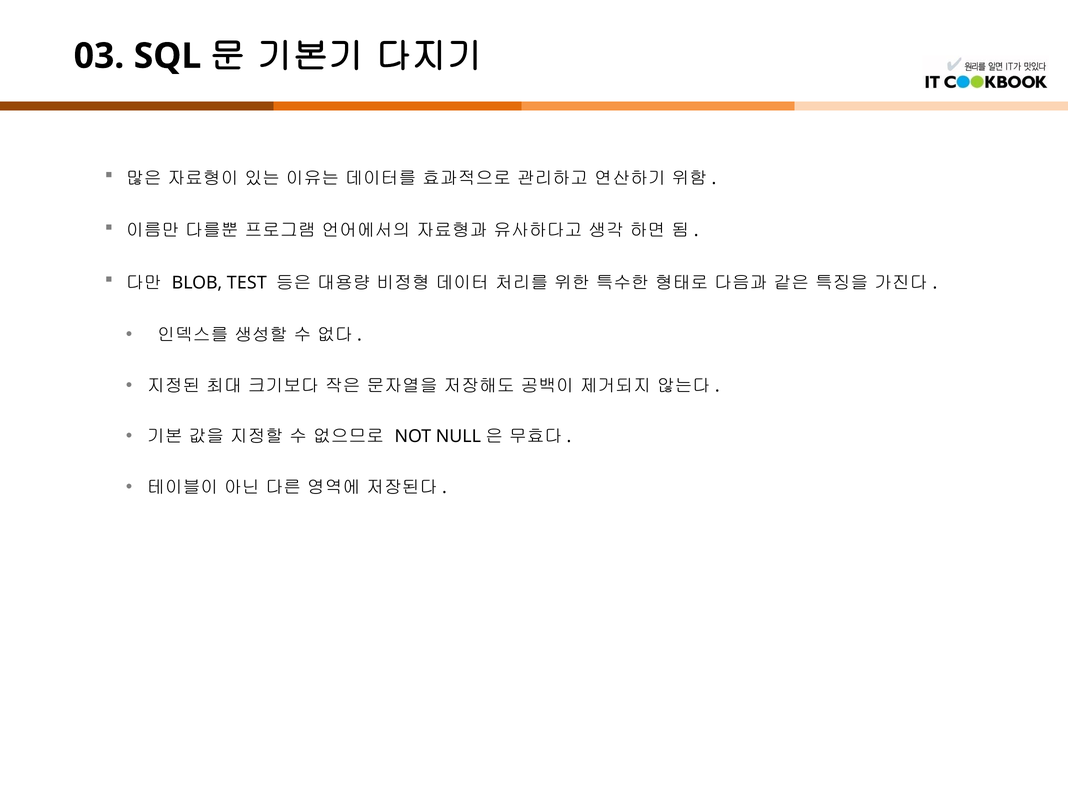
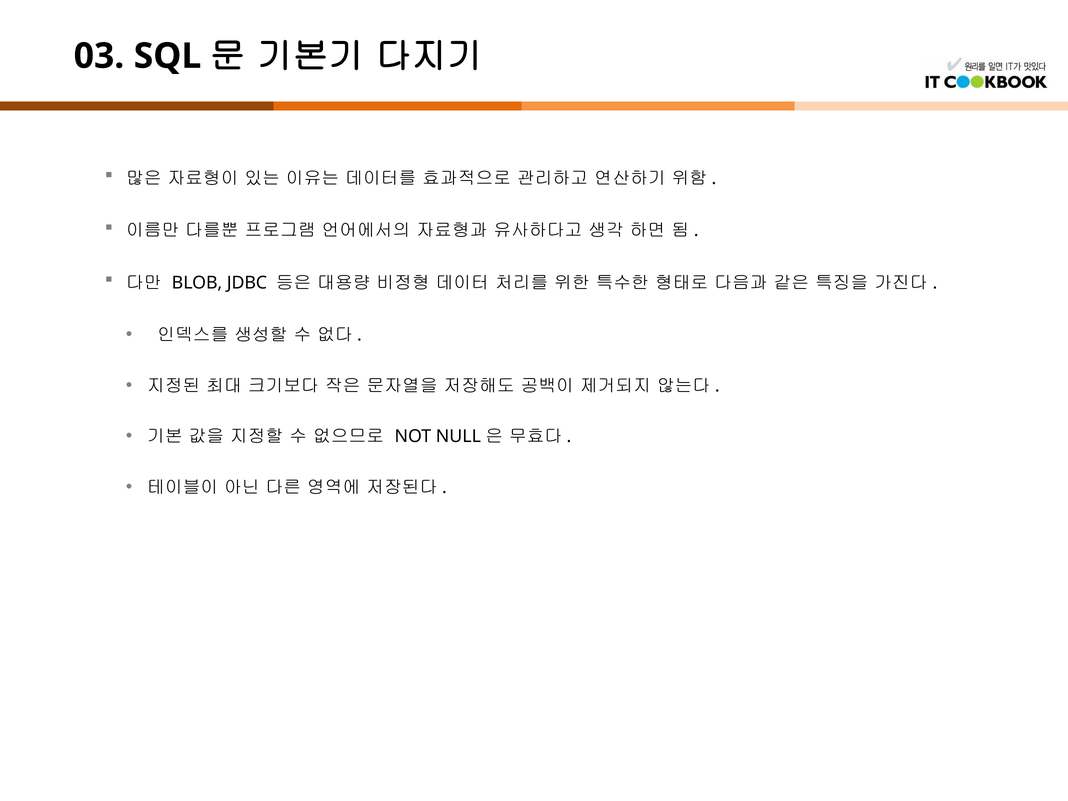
TEST: TEST -> JDBC
